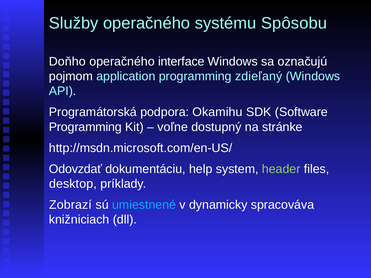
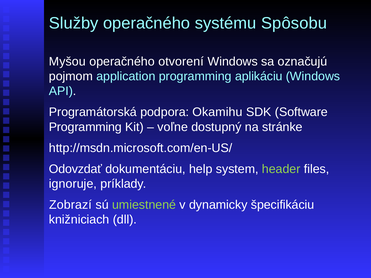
Doňho: Doňho -> Myšou
interface: interface -> otvorení
zdieľaný: zdieľaný -> aplikáciu
desktop: desktop -> ignoruje
umiestnené colour: light blue -> light green
spracováva: spracováva -> špecifikáciu
